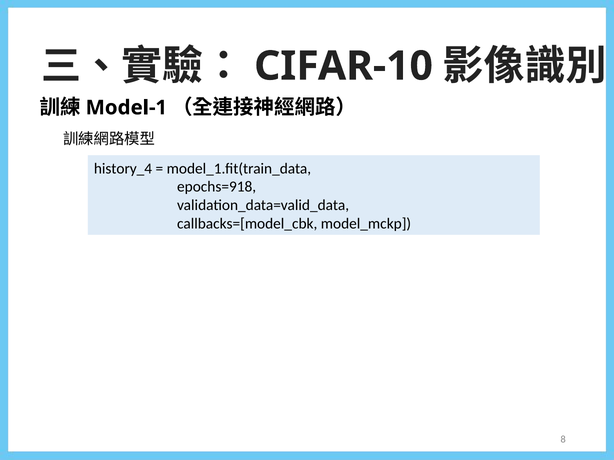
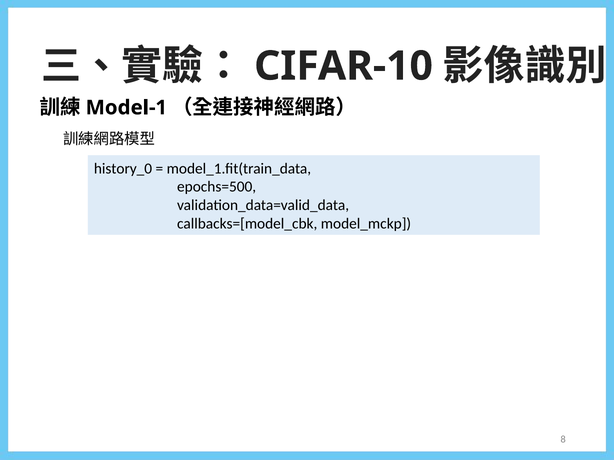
history_4: history_4 -> history_0
epochs=918: epochs=918 -> epochs=500
